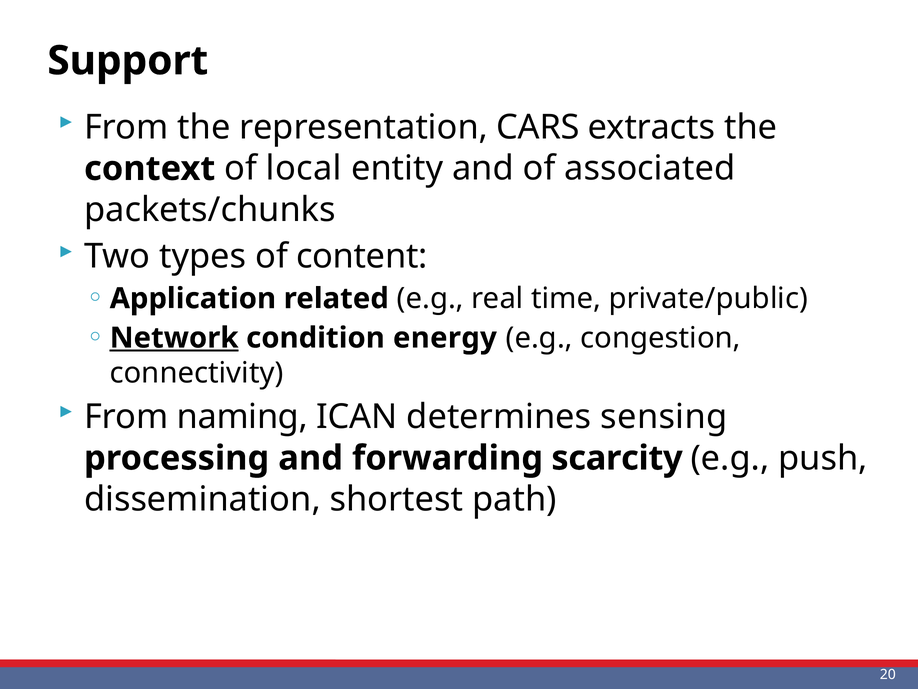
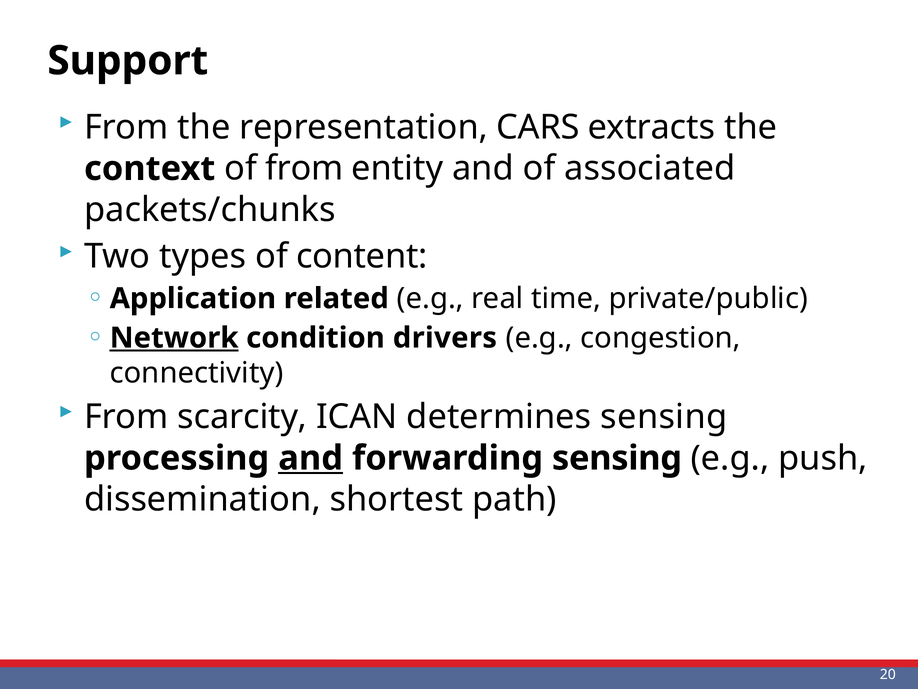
of local: local -> from
energy: energy -> drivers
naming: naming -> scarcity
and at (311, 458) underline: none -> present
forwarding scarcity: scarcity -> sensing
